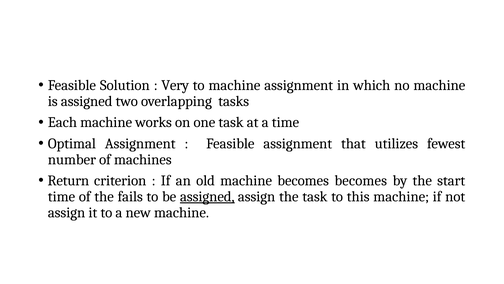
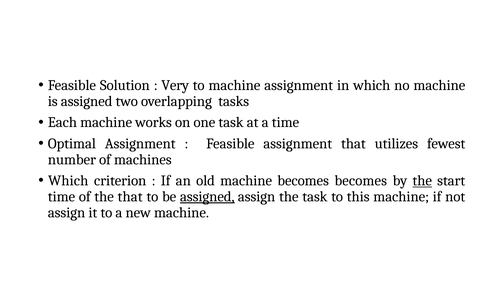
Return at (68, 180): Return -> Which
the at (422, 180) underline: none -> present
the fails: fails -> that
